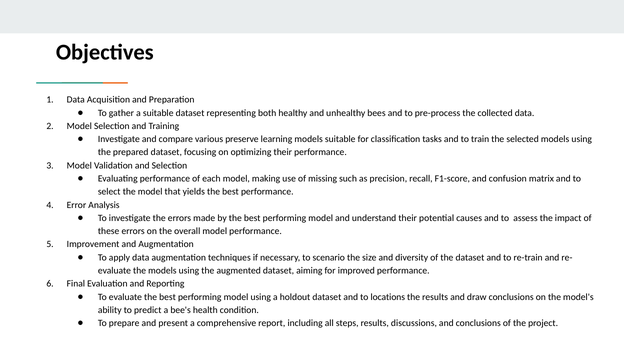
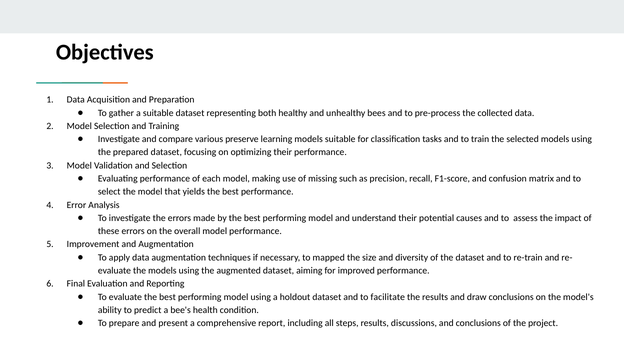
scenario: scenario -> mapped
locations: locations -> facilitate
